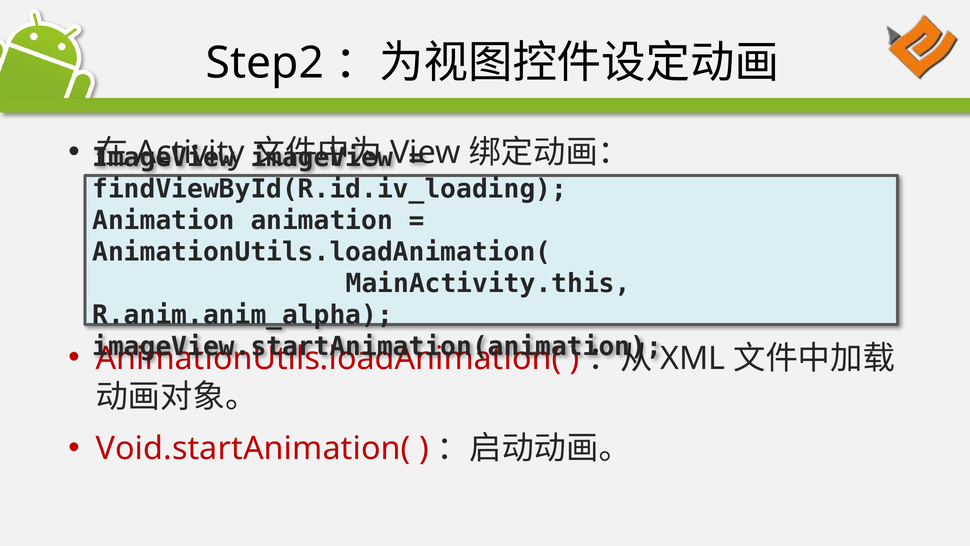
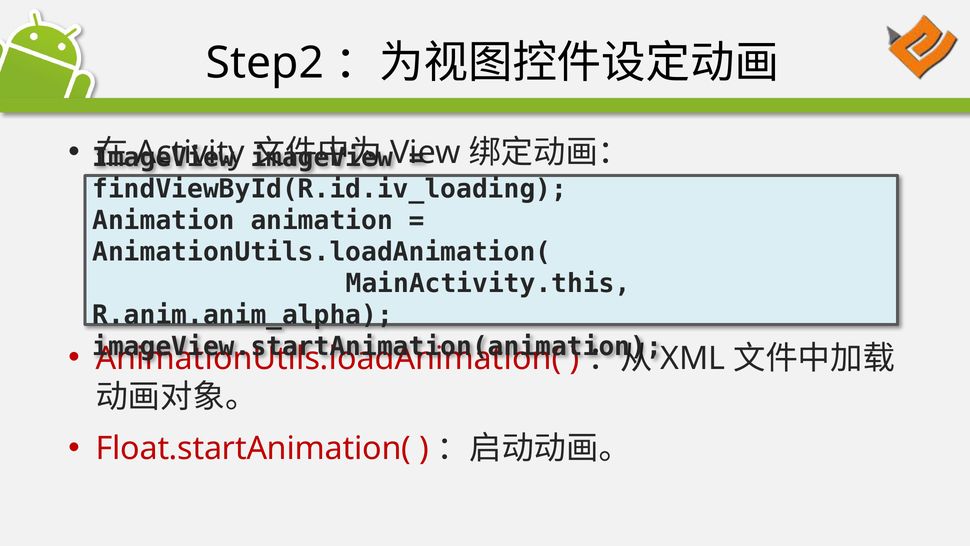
Void.startAnimation(: Void.startAnimation( -> Float.startAnimation(
